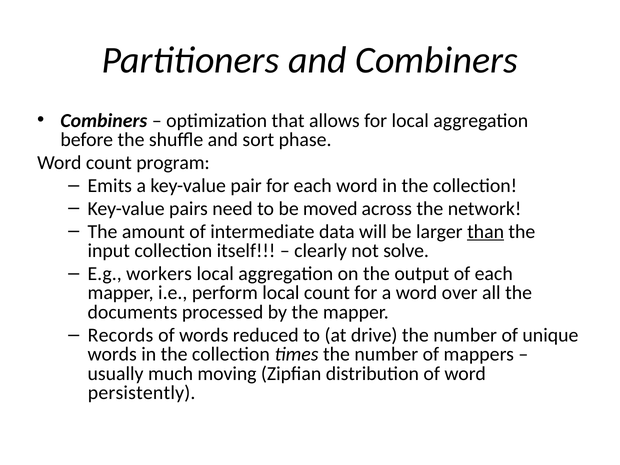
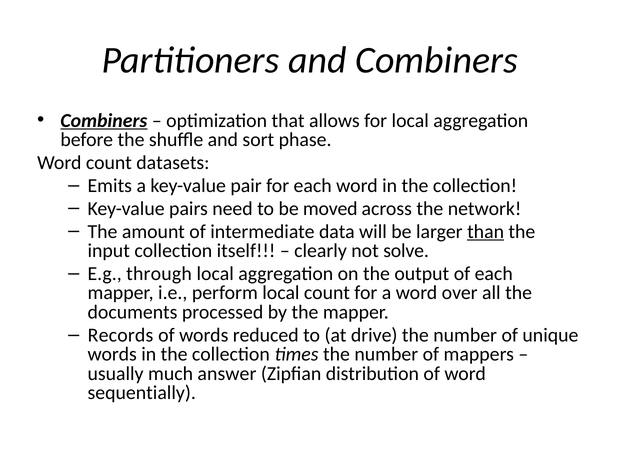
Combiners at (104, 120) underline: none -> present
program: program -> datasets
workers: workers -> through
moving: moving -> answer
persistently: persistently -> sequentially
